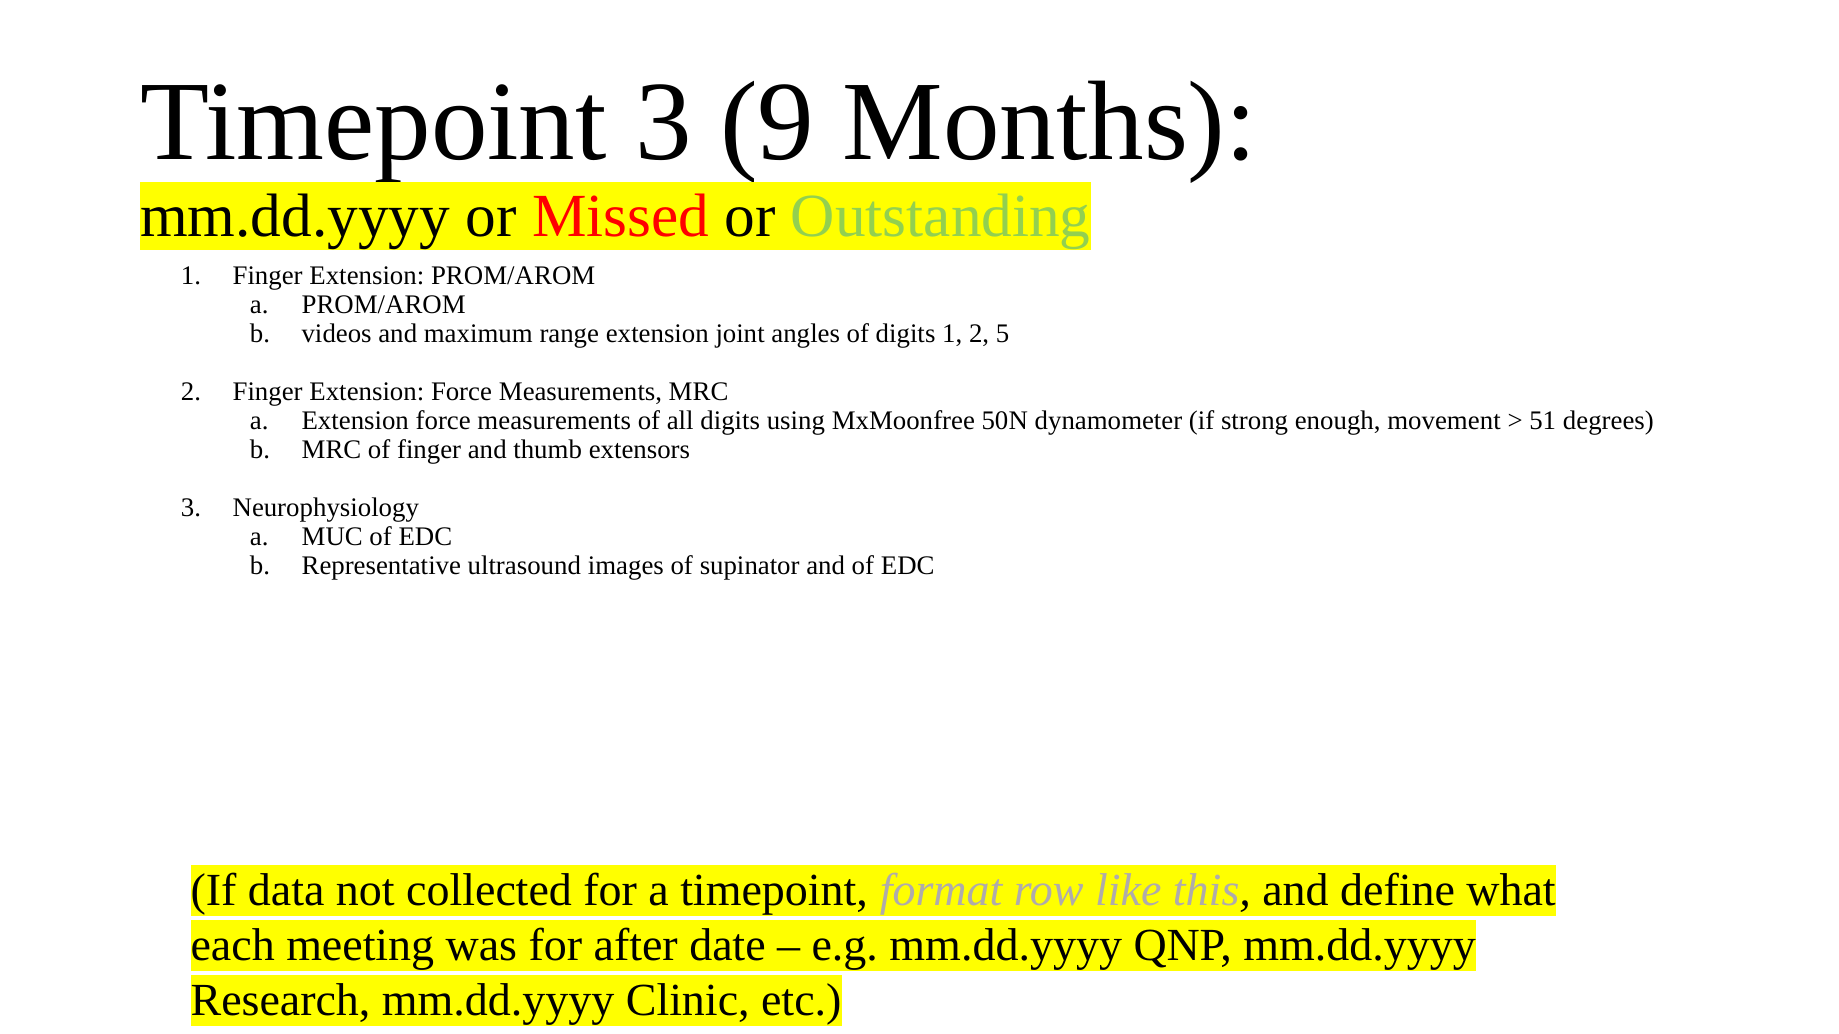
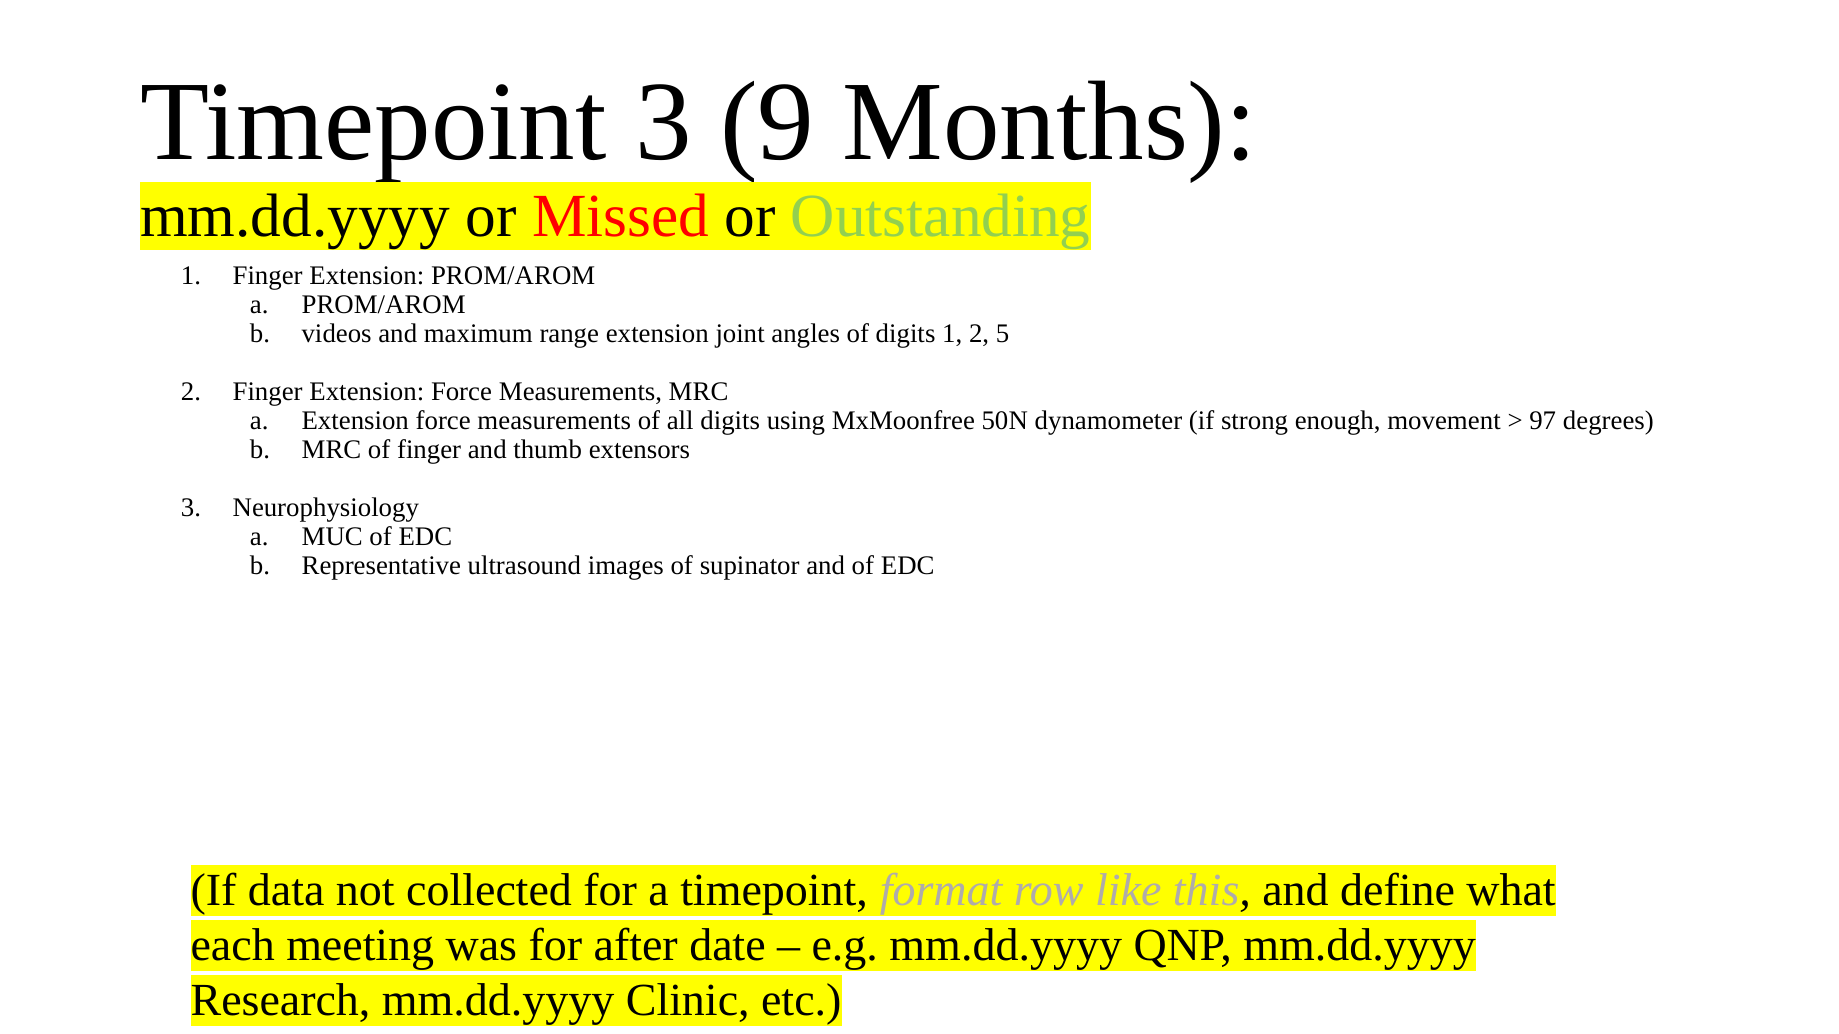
51: 51 -> 97
